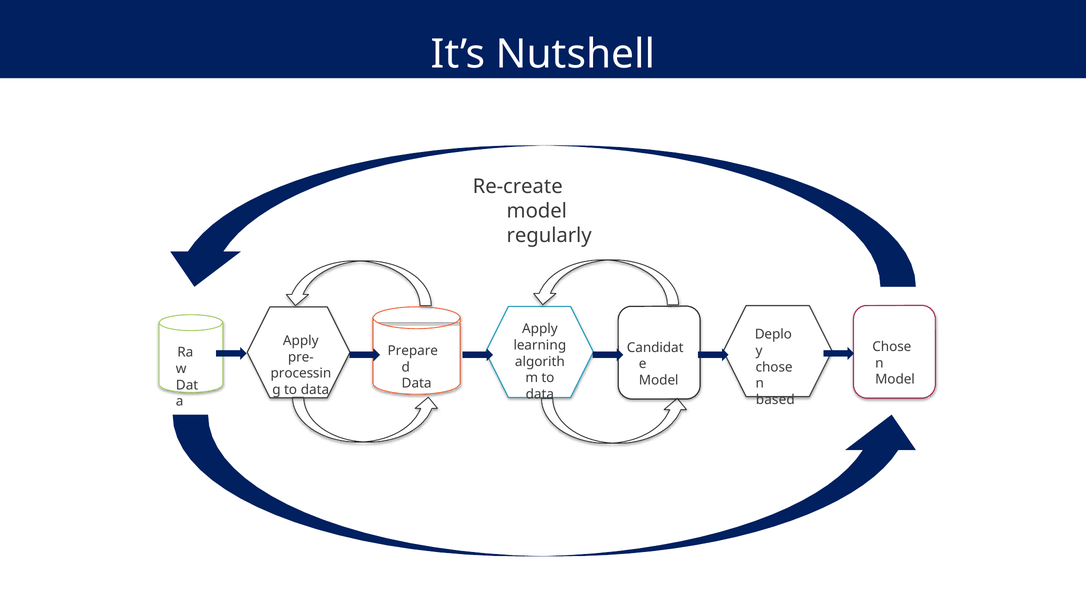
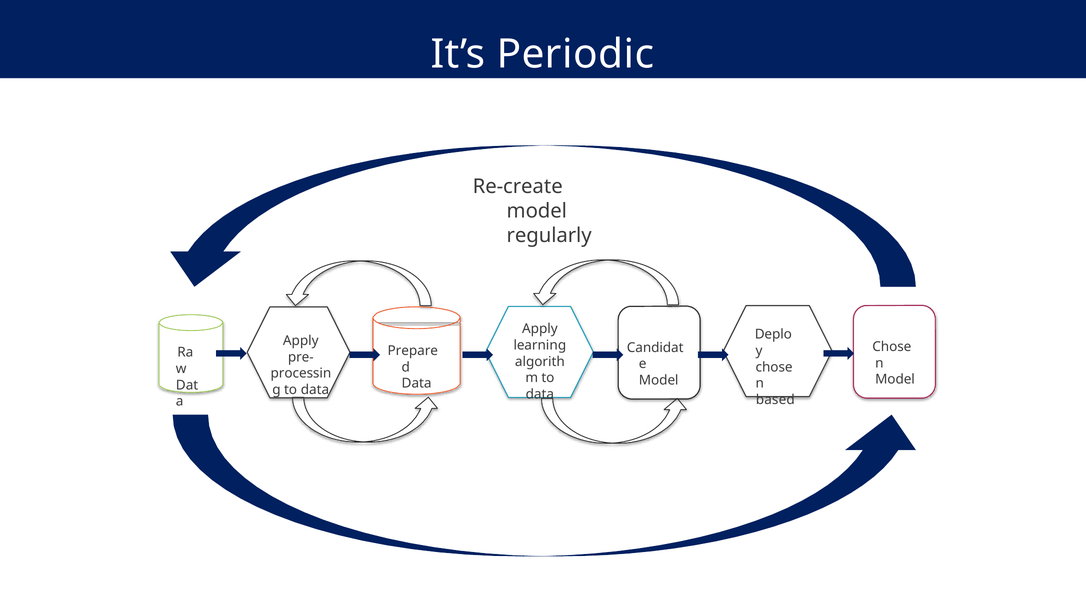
Nutshell: Nutshell -> Periodic
